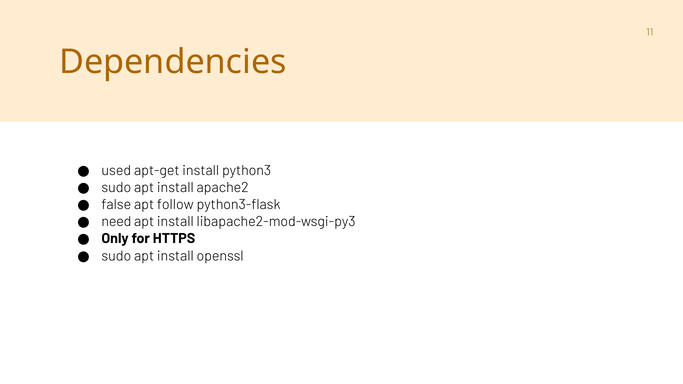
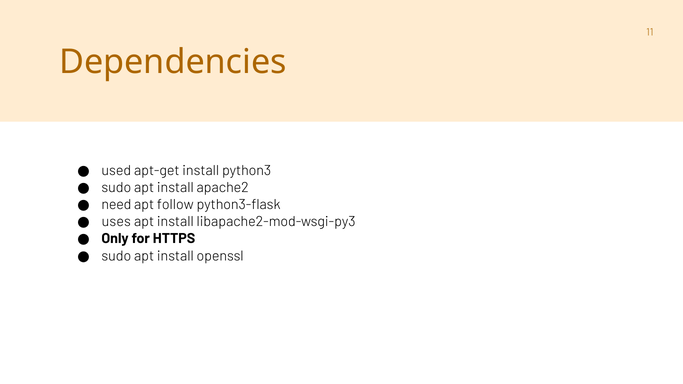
false: false -> need
need: need -> uses
